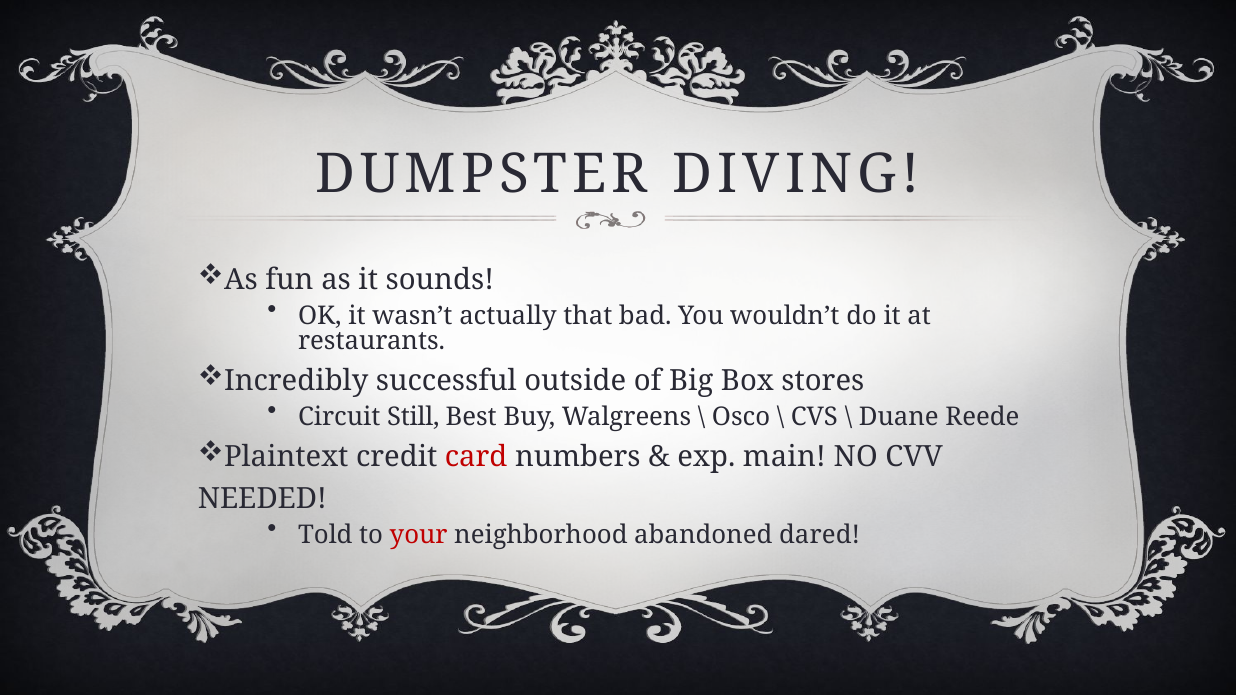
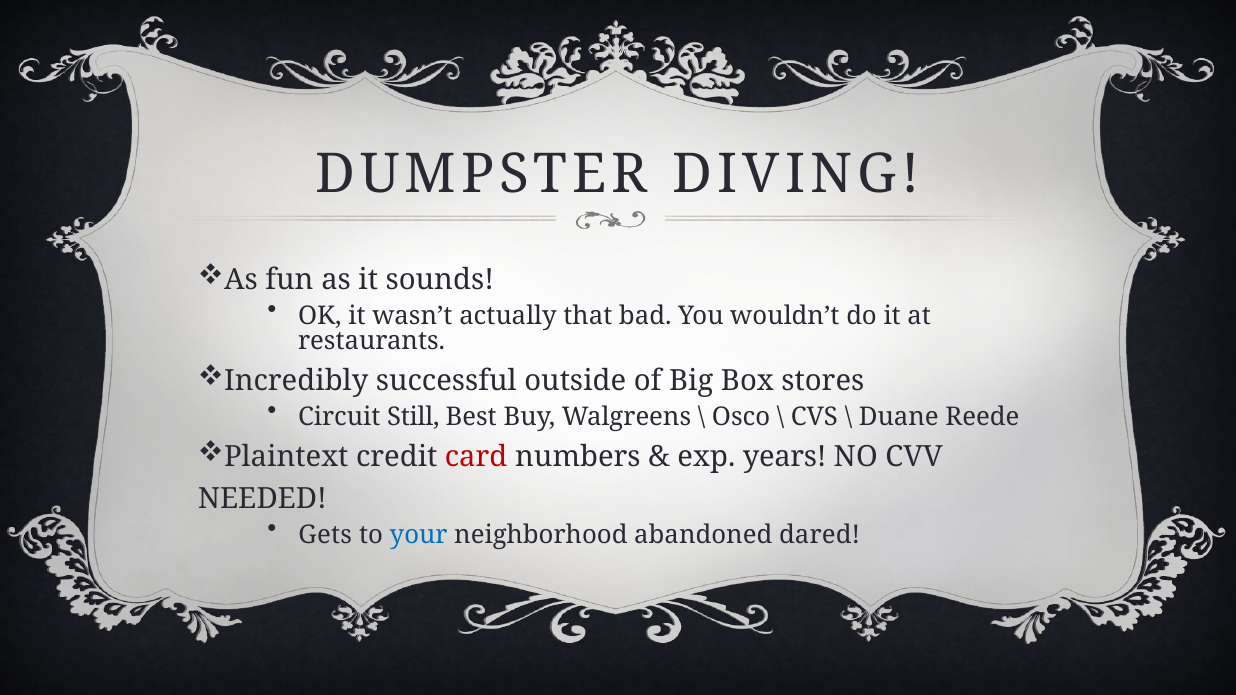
main: main -> years
Told: Told -> Gets
your colour: red -> blue
